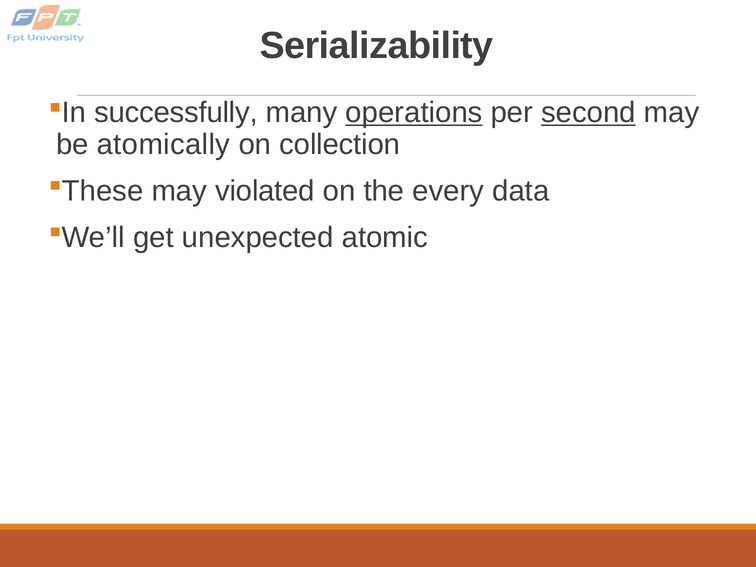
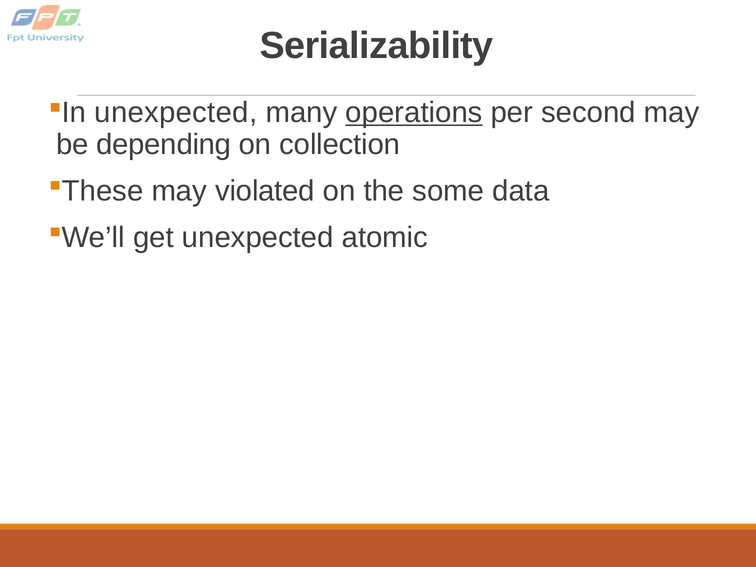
successfully at (176, 113): successfully -> unexpected
second underline: present -> none
atomically: atomically -> depending
every: every -> some
